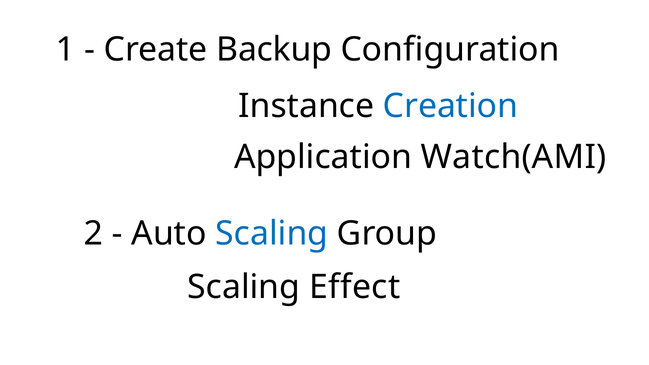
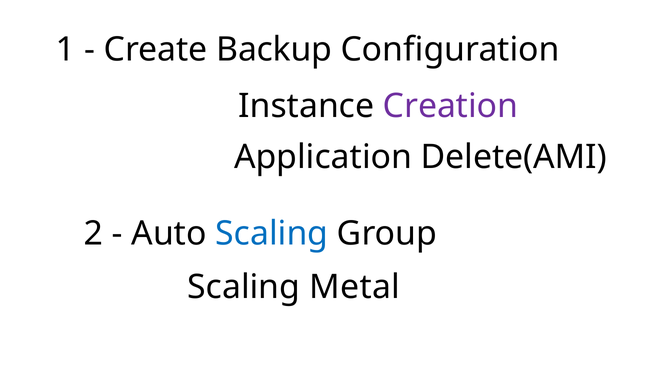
Creation colour: blue -> purple
Watch(AMI: Watch(AMI -> Delete(AMI
Effect: Effect -> Metal
